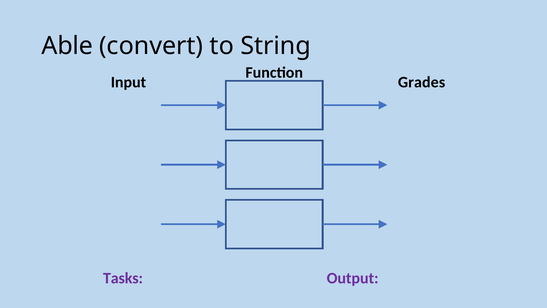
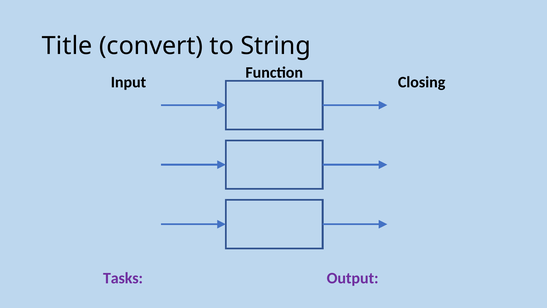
Able: Able -> Title
Grades: Grades -> Closing
